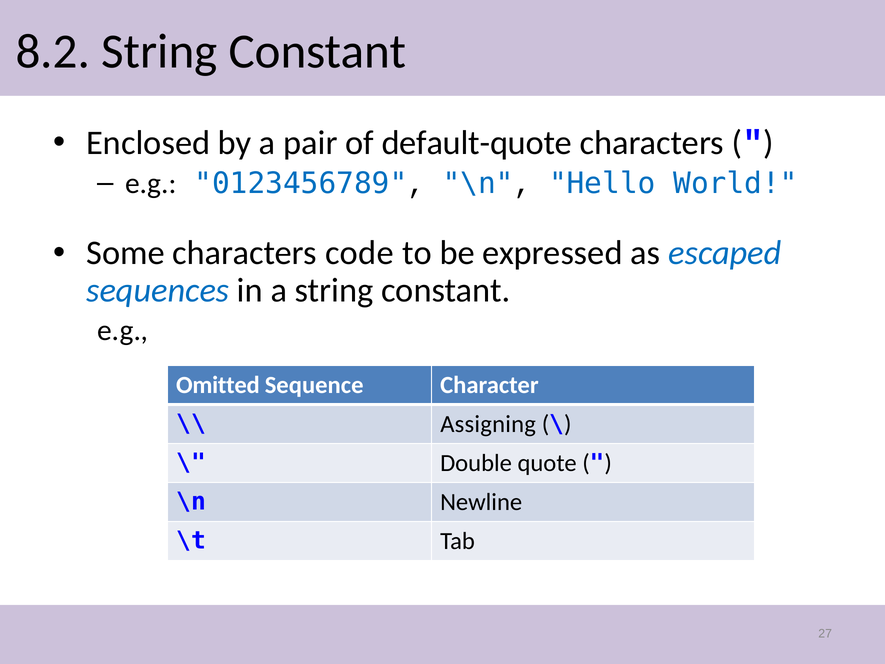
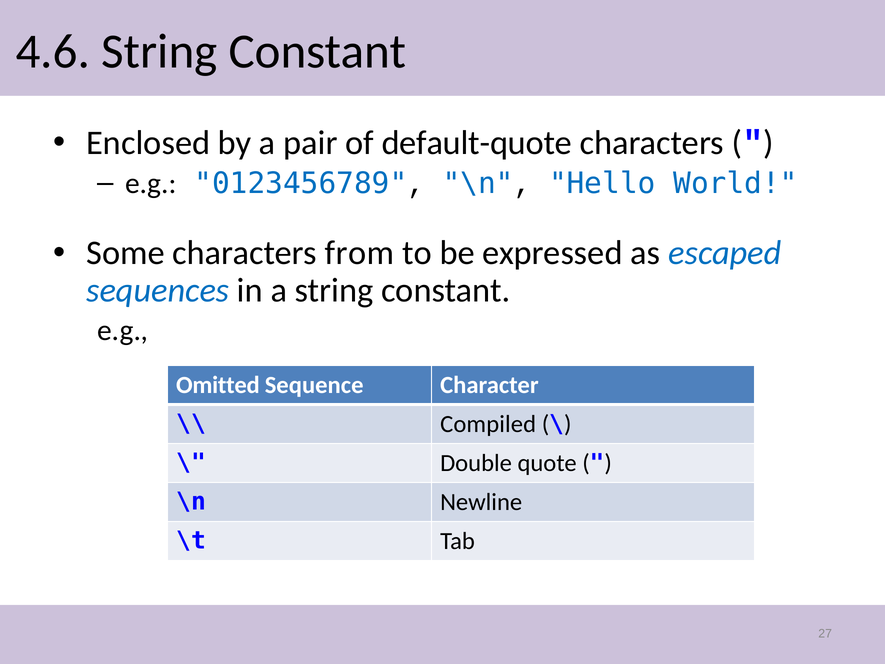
8.2: 8.2 -> 4.6
code: code -> from
Assigning: Assigning -> Compiled
